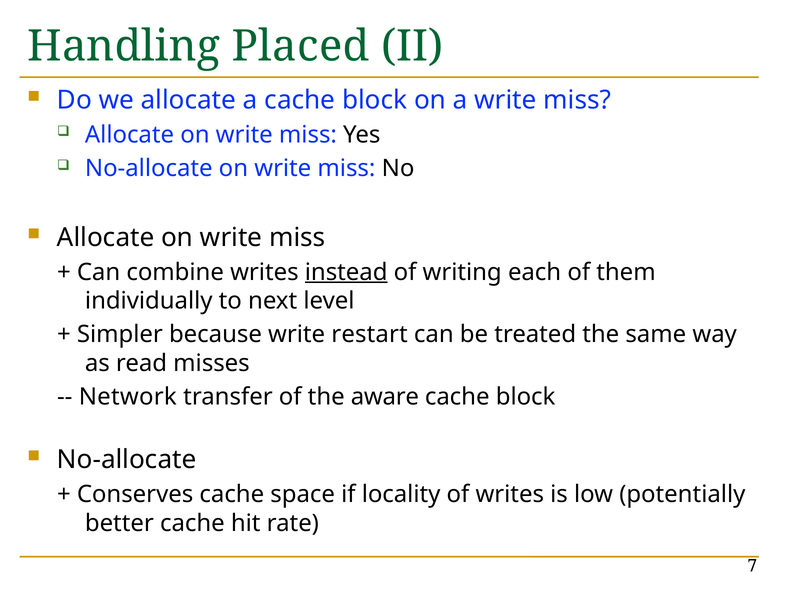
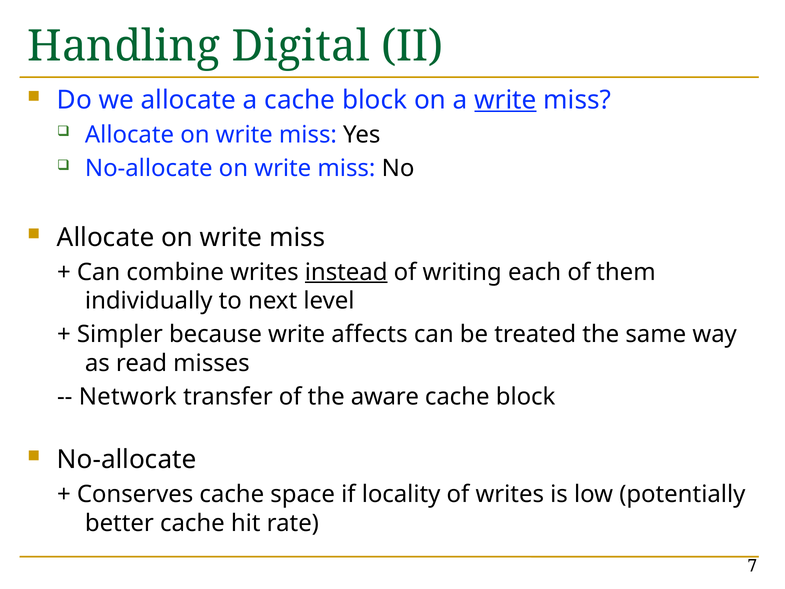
Placed: Placed -> Digital
write at (505, 100) underline: none -> present
restart: restart -> affects
